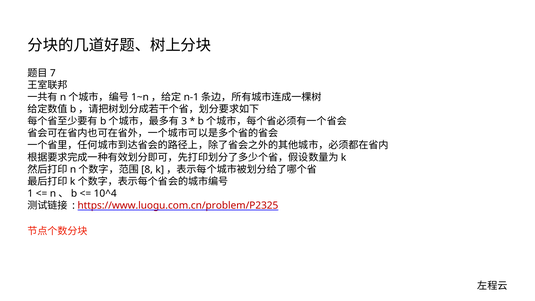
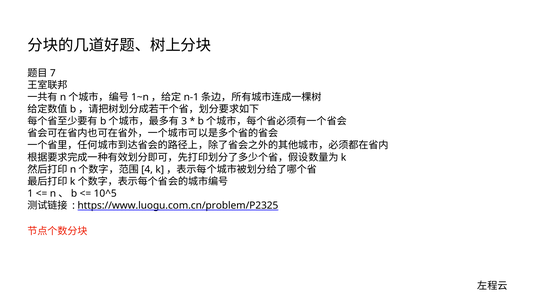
8: 8 -> 4
10^4: 10^4 -> 10^5
https://www.luogu.com.cn/problem/P2325 colour: red -> black
